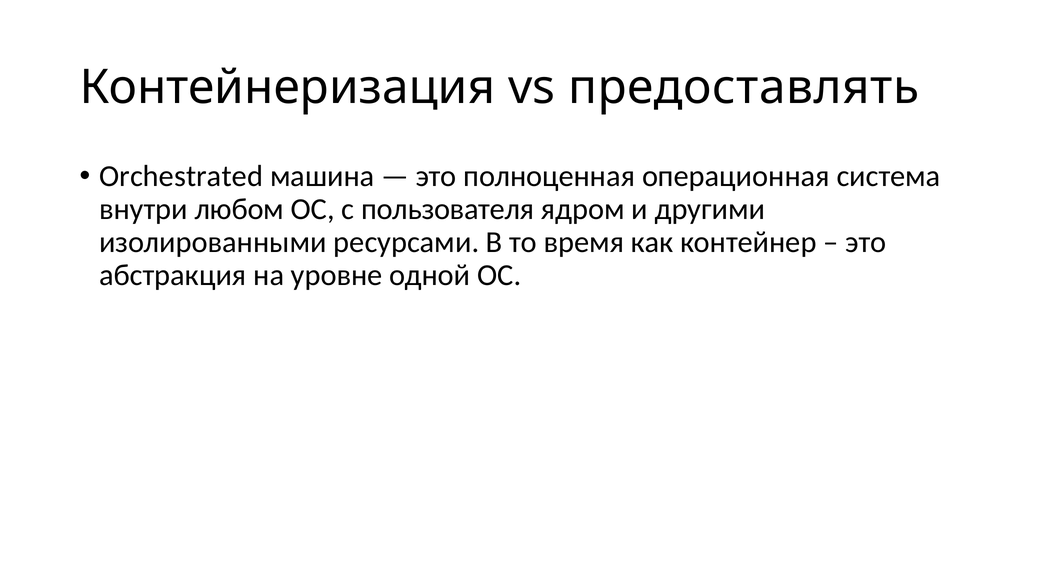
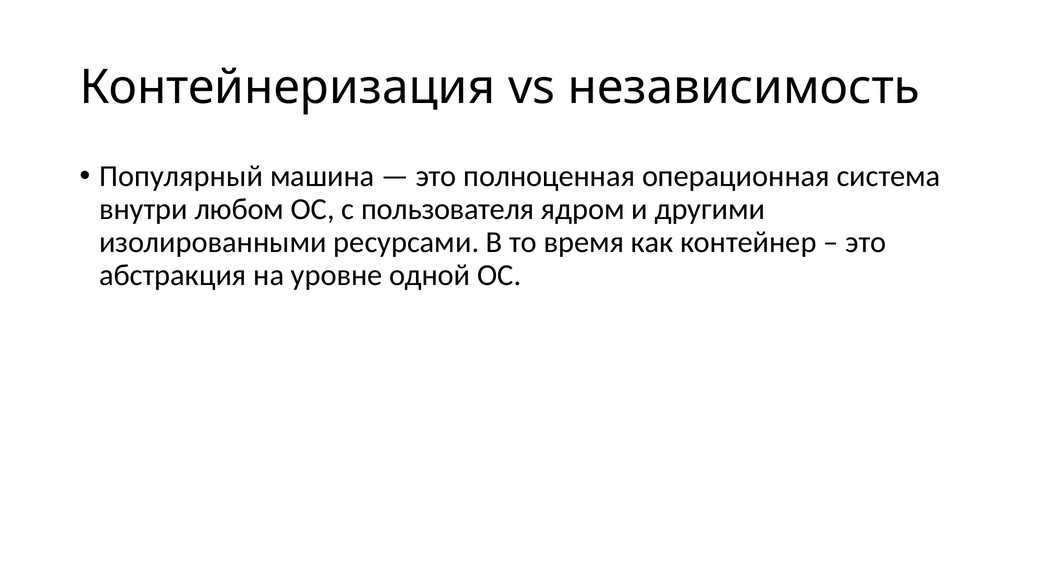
предоставлять: предоставлять -> независимость
Orchestrated: Orchestrated -> Популярный
